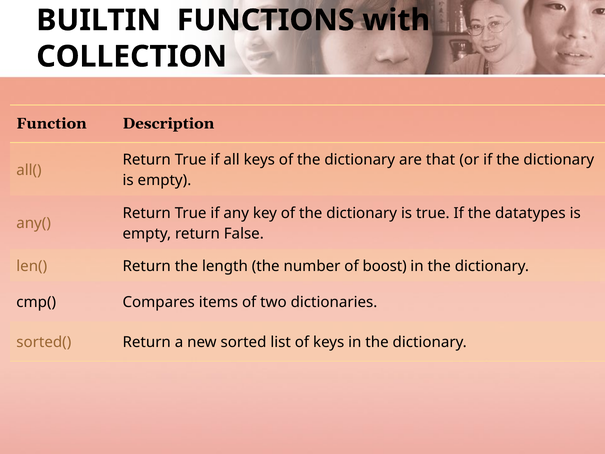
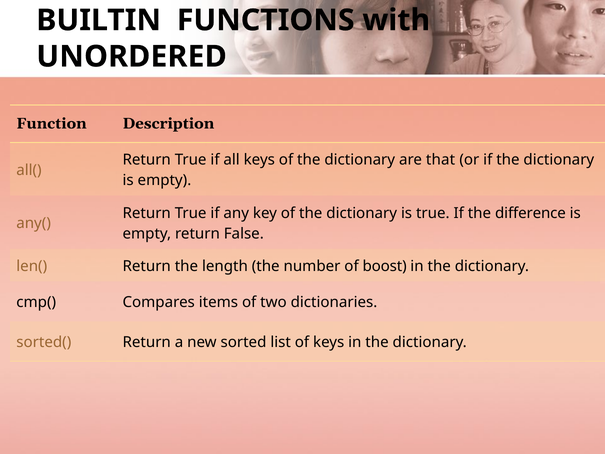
COLLECTION: COLLECTION -> UNORDERED
datatypes: datatypes -> difference
